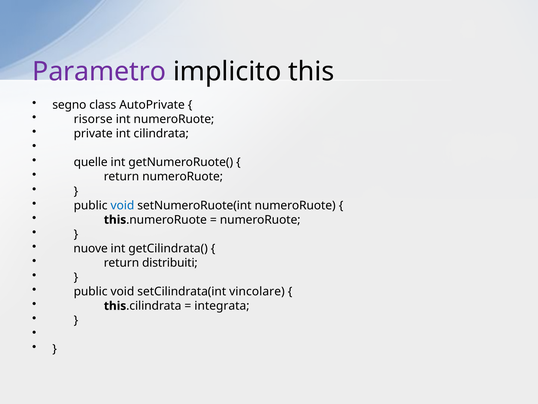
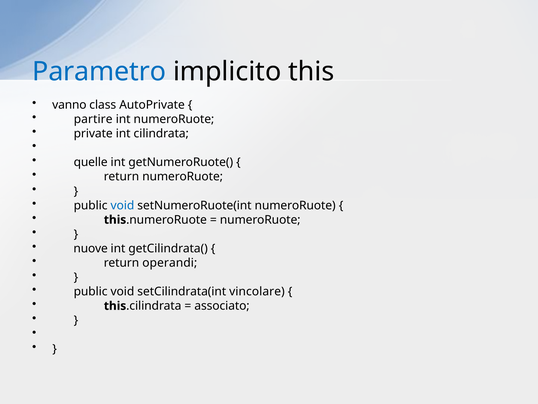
Parametro colour: purple -> blue
segno: segno -> vanno
risorse: risorse -> partire
distribuiti: distribuiti -> operandi
integrata: integrata -> associato
